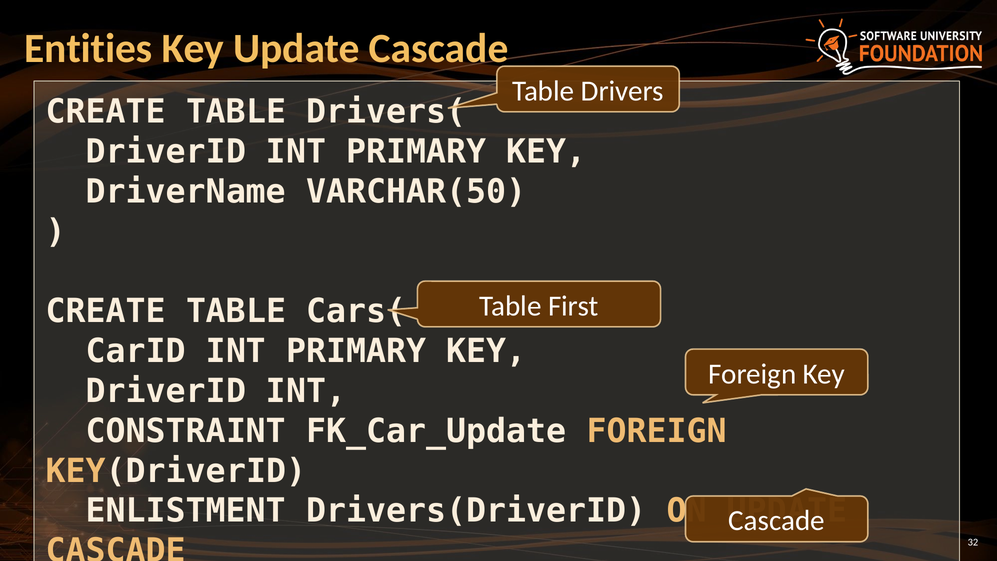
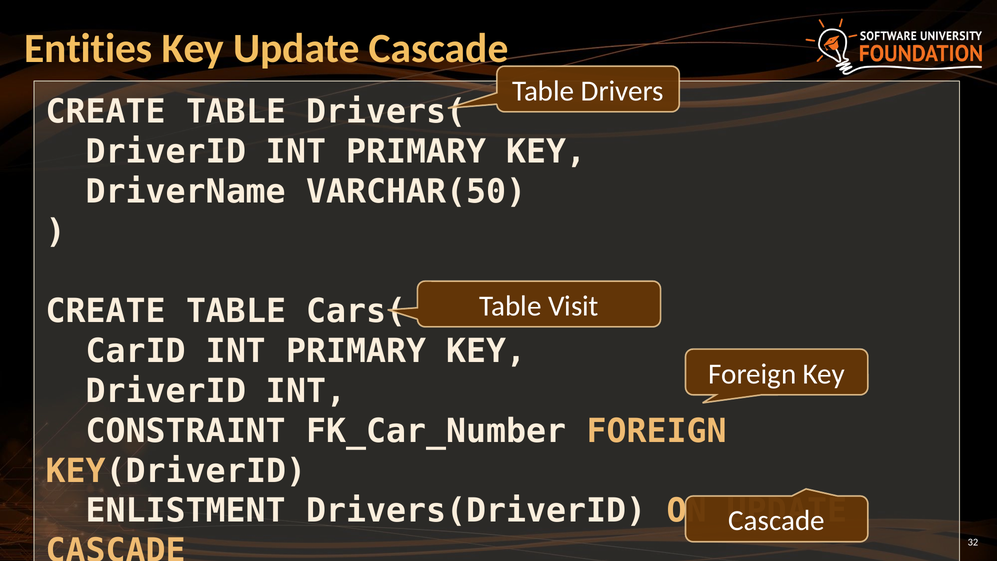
First: First -> Visit
FK_Car_Update: FK_Car_Update -> FK_Car_Number
